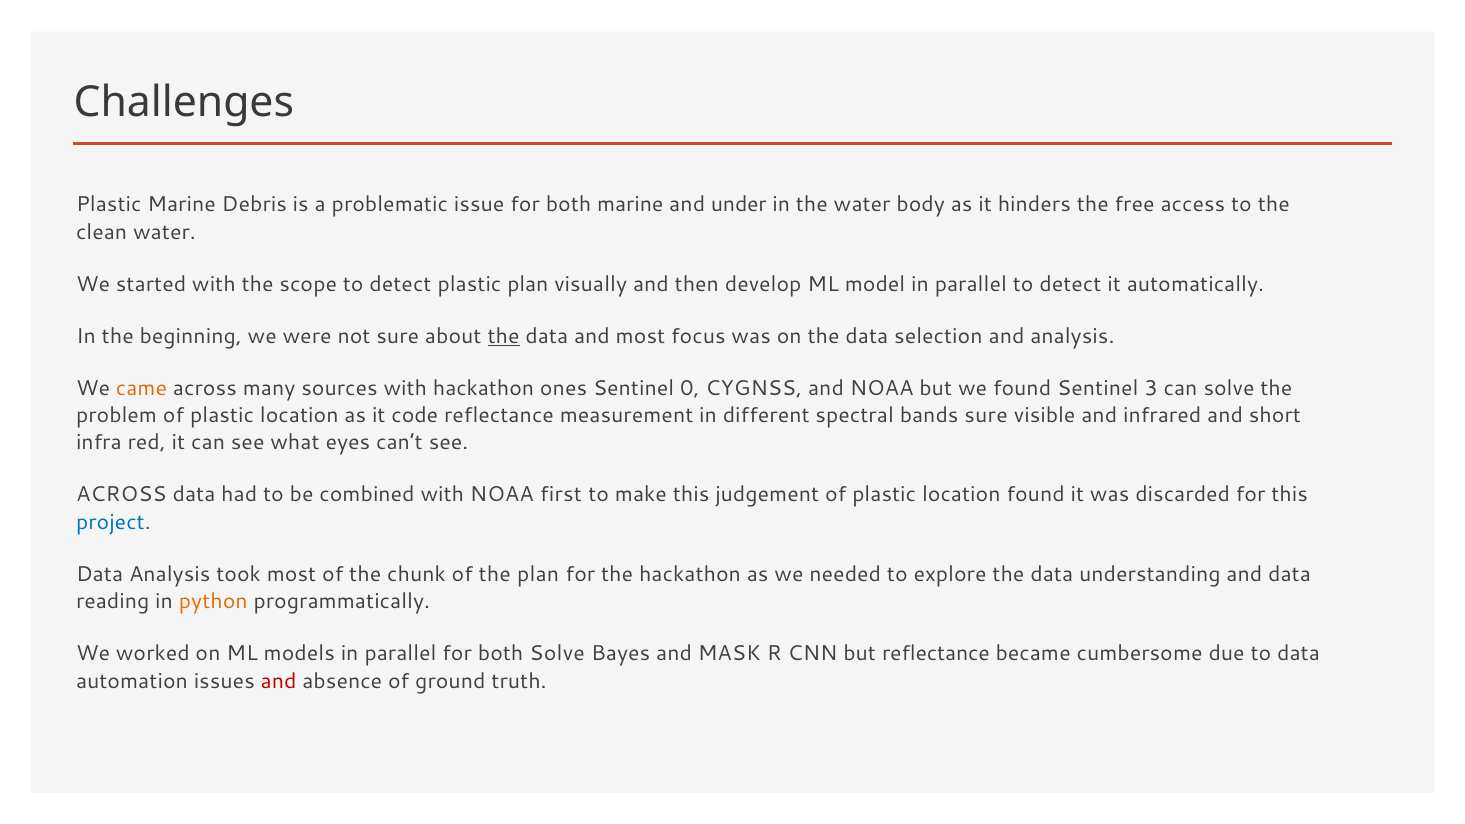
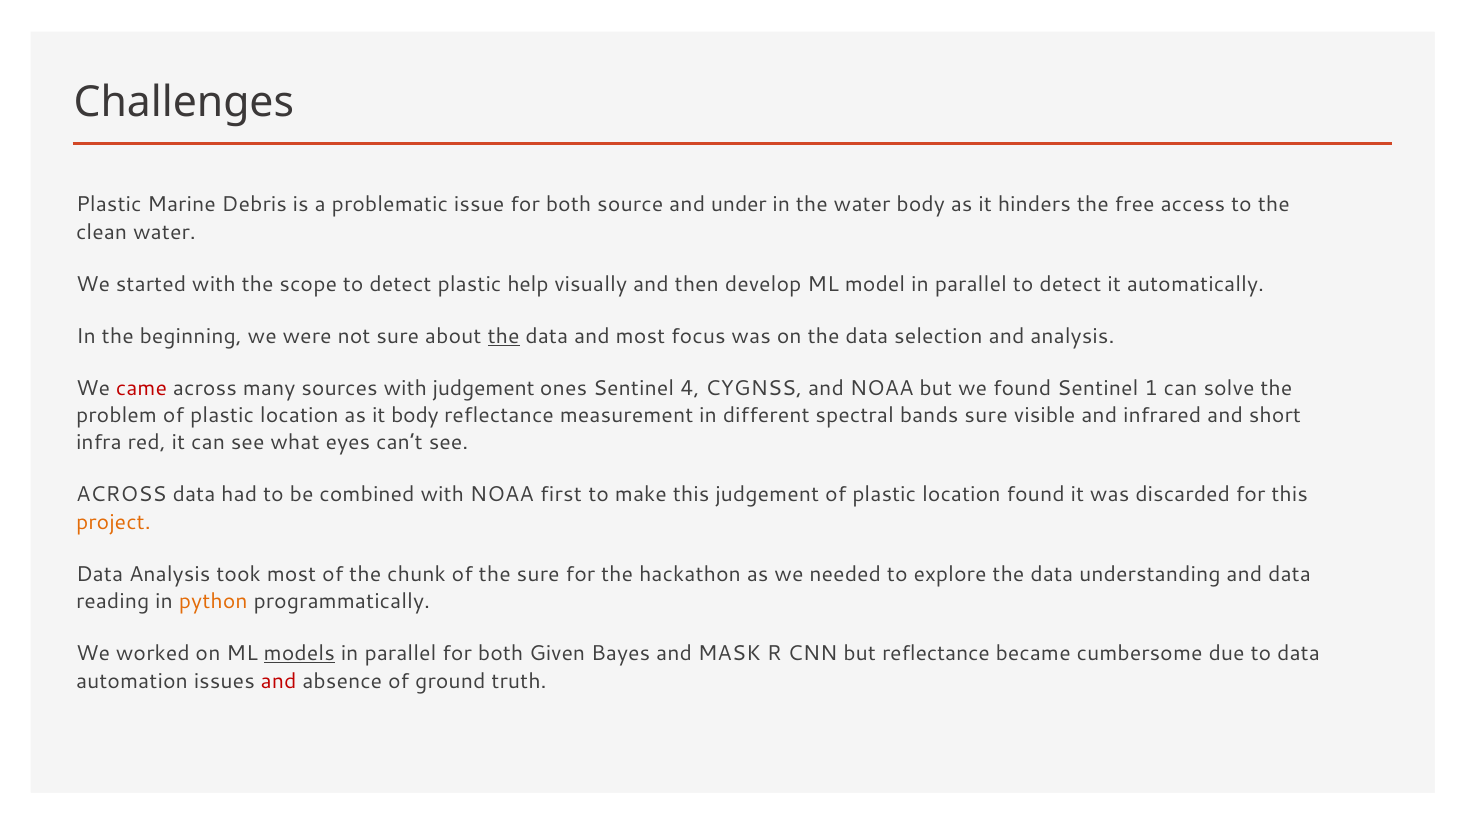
both marine: marine -> source
plastic plan: plan -> help
came colour: orange -> red
with hackathon: hackathon -> judgement
0: 0 -> 4
3: 3 -> 1
it code: code -> body
project colour: blue -> orange
the plan: plan -> sure
models underline: none -> present
both Solve: Solve -> Given
